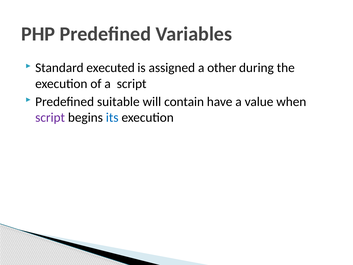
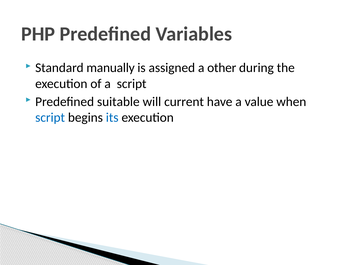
executed: executed -> manually
contain: contain -> current
script at (50, 117) colour: purple -> blue
